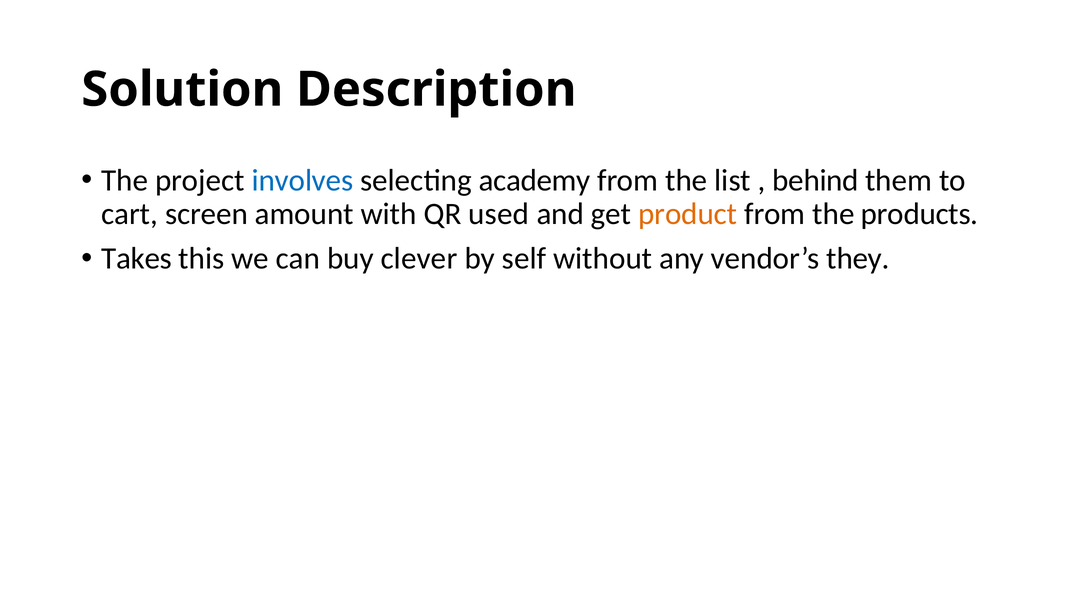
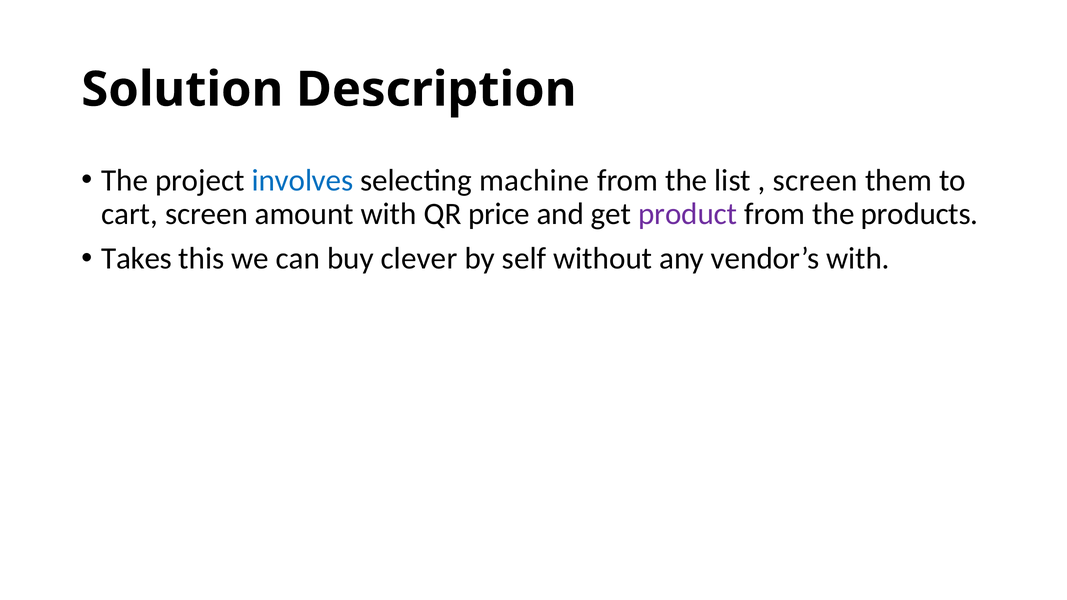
academy: academy -> machine
behind at (816, 180): behind -> screen
used: used -> price
product colour: orange -> purple
vendor’s they: they -> with
